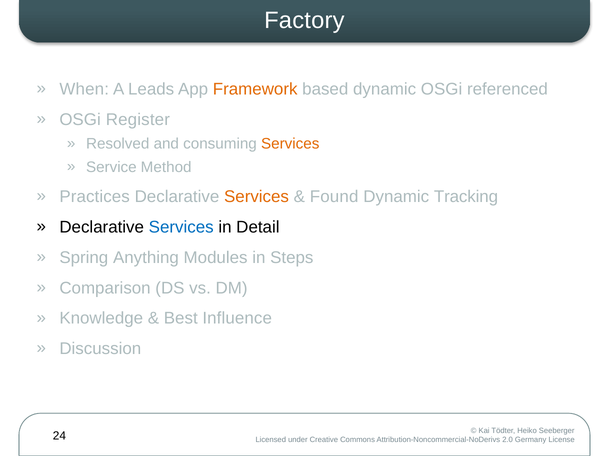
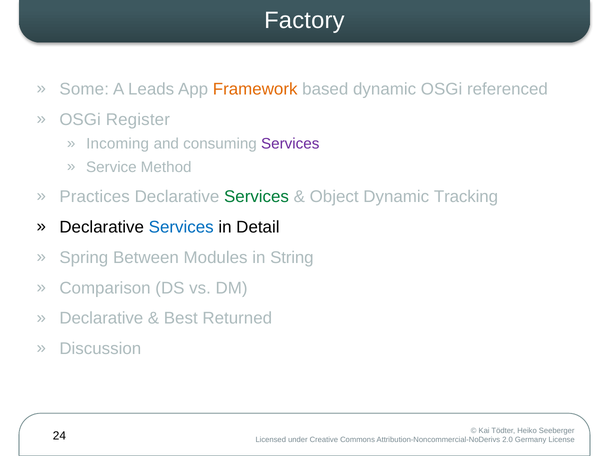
When: When -> Some
Resolved: Resolved -> Incoming
Services at (290, 144) colour: orange -> purple
Services at (257, 197) colour: orange -> green
Found: Found -> Object
Anything: Anything -> Between
Steps: Steps -> String
Knowledge at (101, 319): Knowledge -> Declarative
Influence: Influence -> Returned
